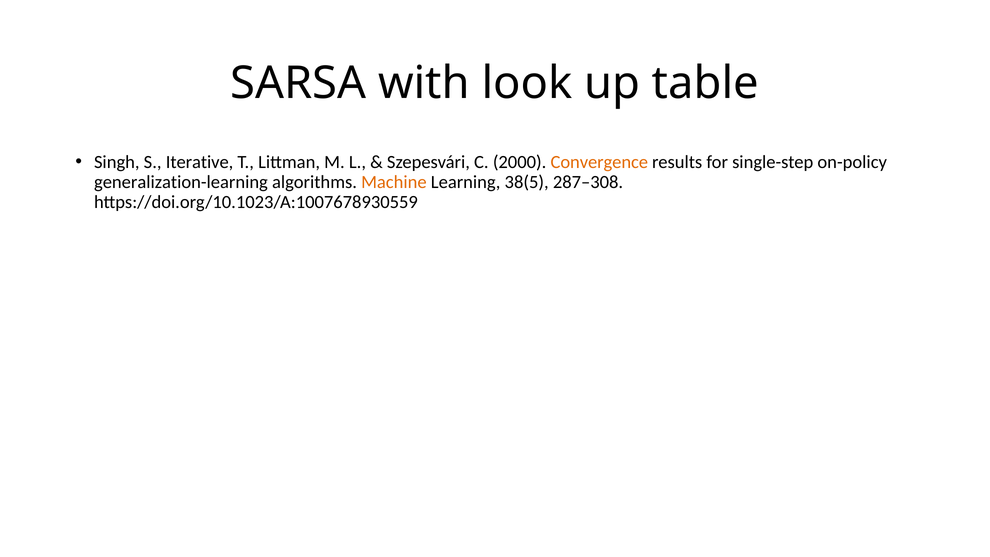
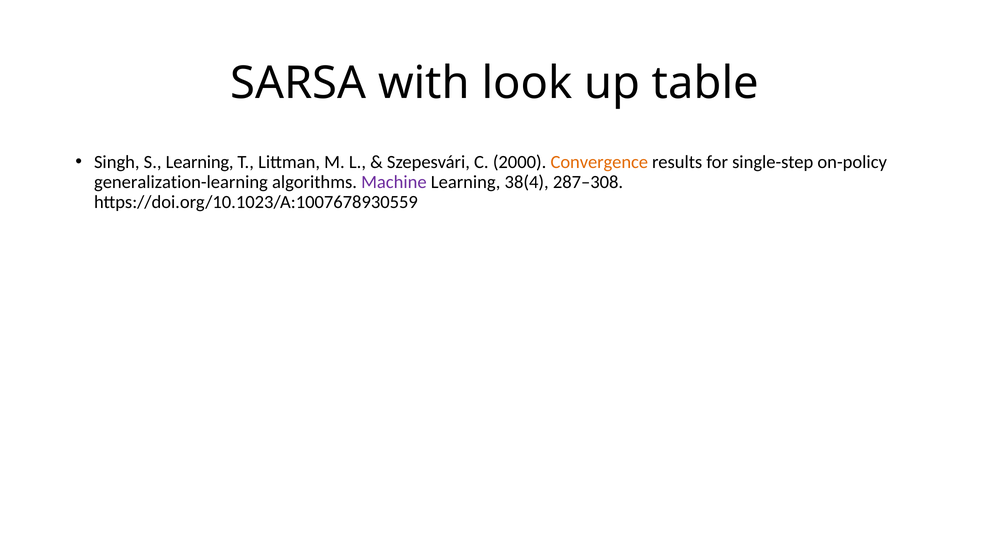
S Iterative: Iterative -> Learning
Machine colour: orange -> purple
38(5: 38(5 -> 38(4
